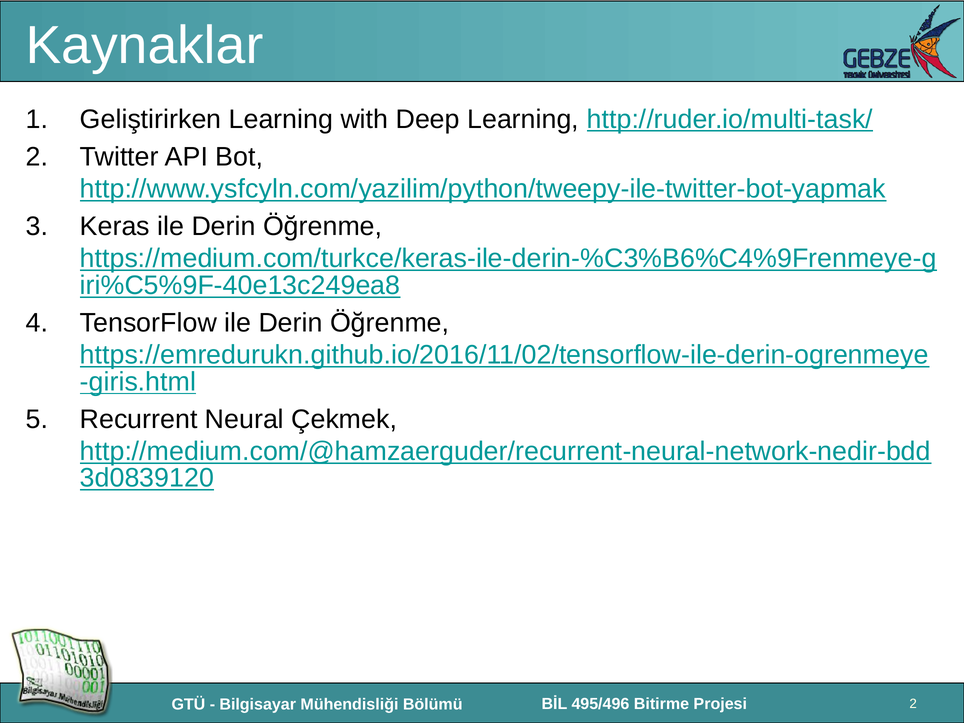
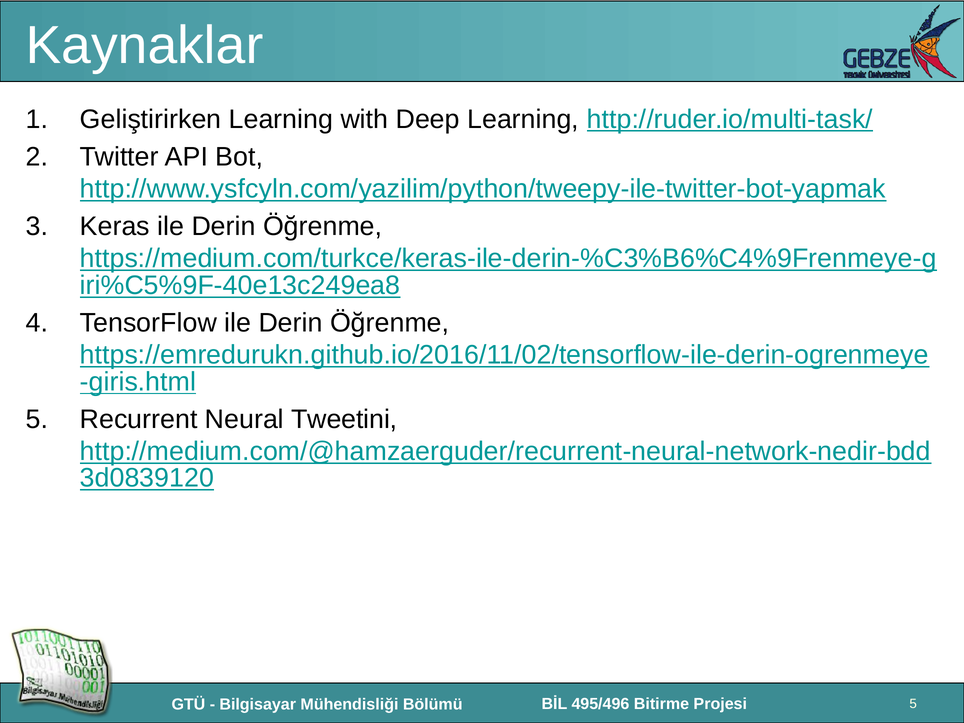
Çekmek: Çekmek -> Tweetini
2 at (913, 704): 2 -> 5
